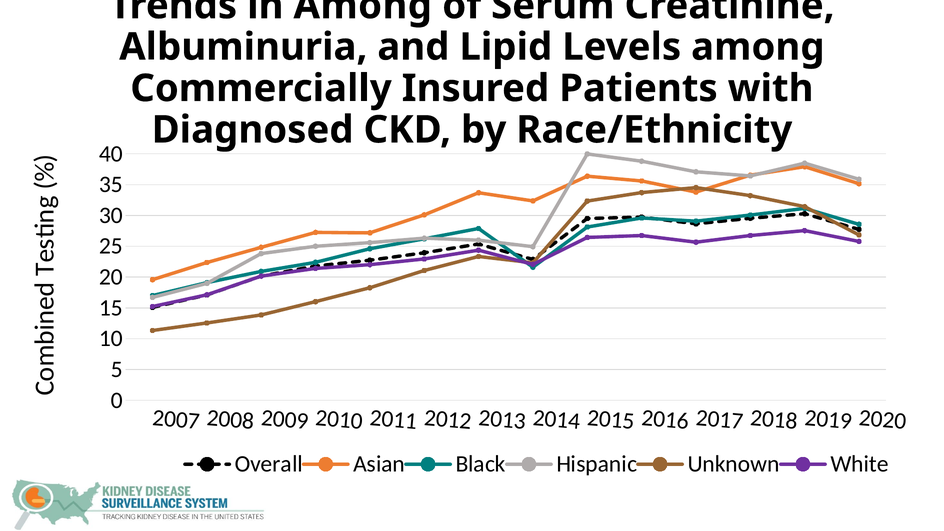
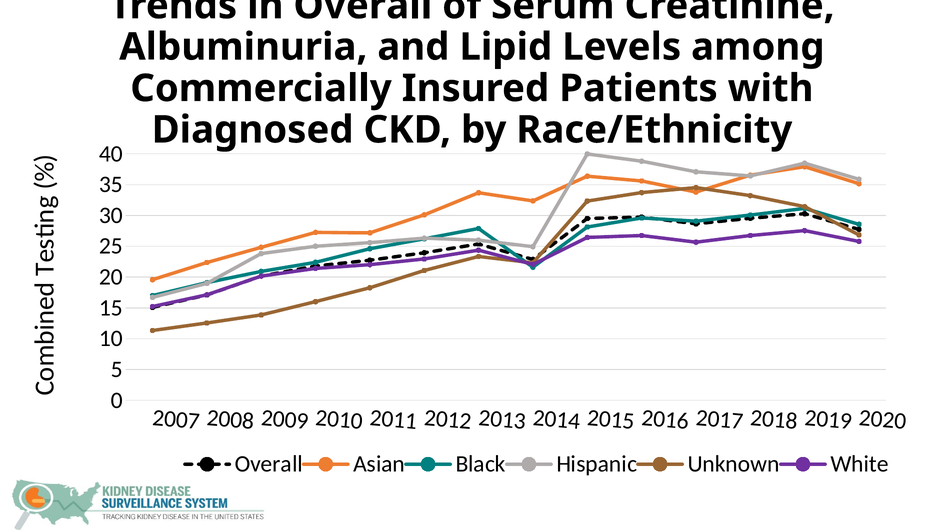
in Among: Among -> Overall
